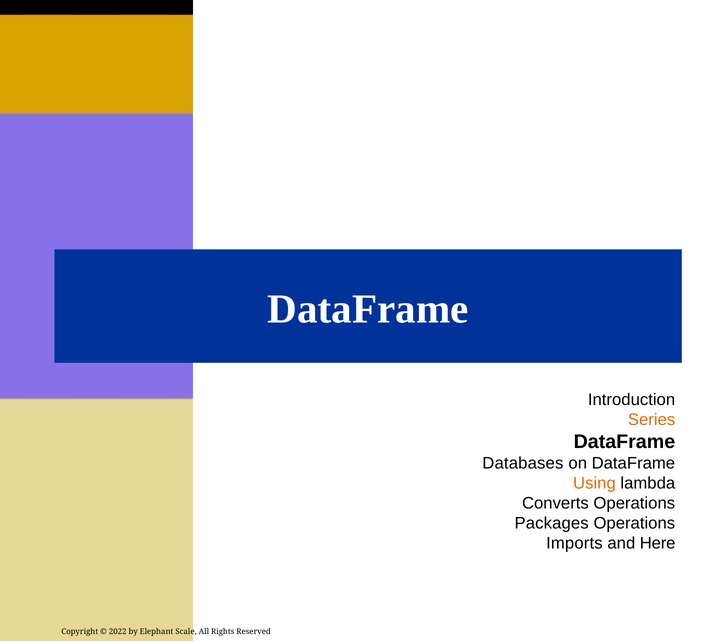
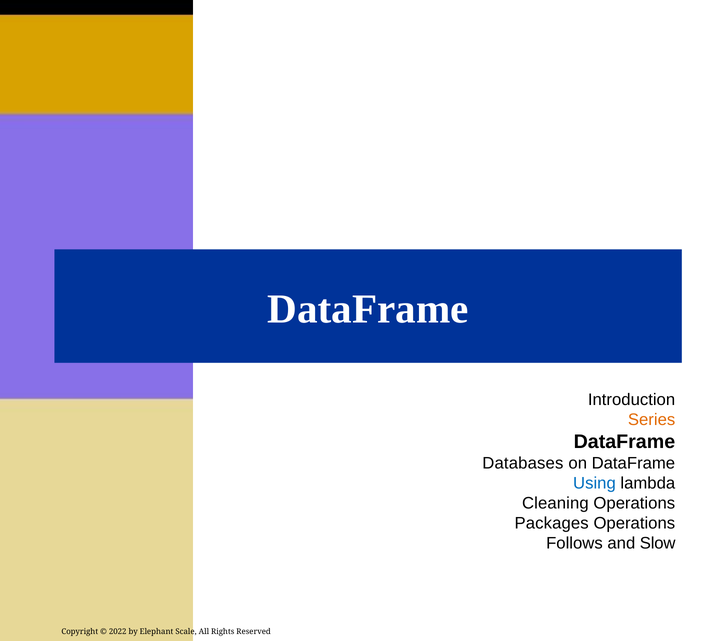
Using colour: orange -> blue
Converts: Converts -> Cleaning
Imports: Imports -> Follows
Here: Here -> Slow
